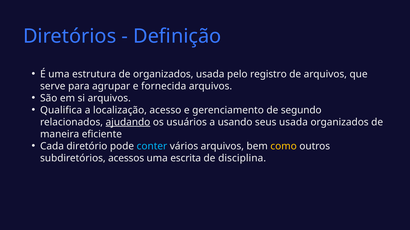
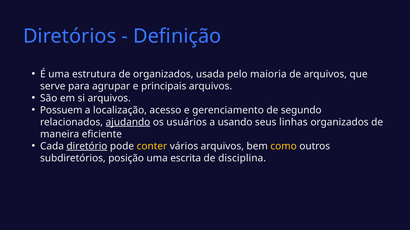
registro: registro -> maioria
fornecida: fornecida -> principais
Qualifica: Qualifica -> Possuem
seus usada: usada -> linhas
diretório underline: none -> present
conter colour: light blue -> yellow
acessos: acessos -> posição
